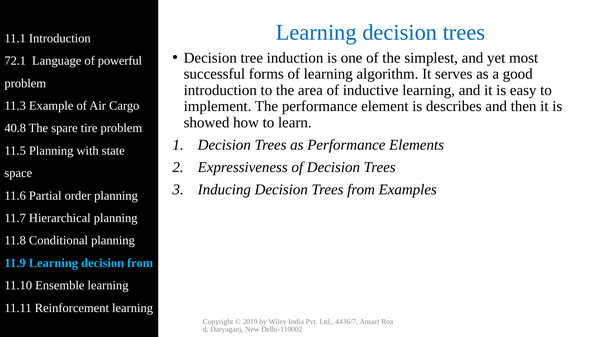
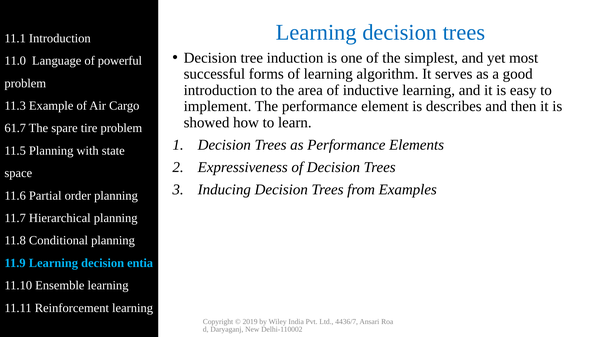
72.1: 72.1 -> 11.0
40.8: 40.8 -> 61.7
decision from: from -> entia
